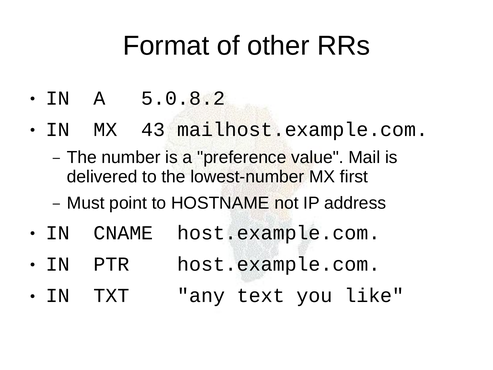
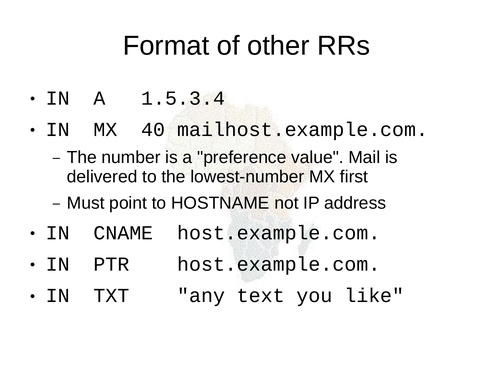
5.0.8.2: 5.0.8.2 -> 1.5.3.4
43: 43 -> 40
